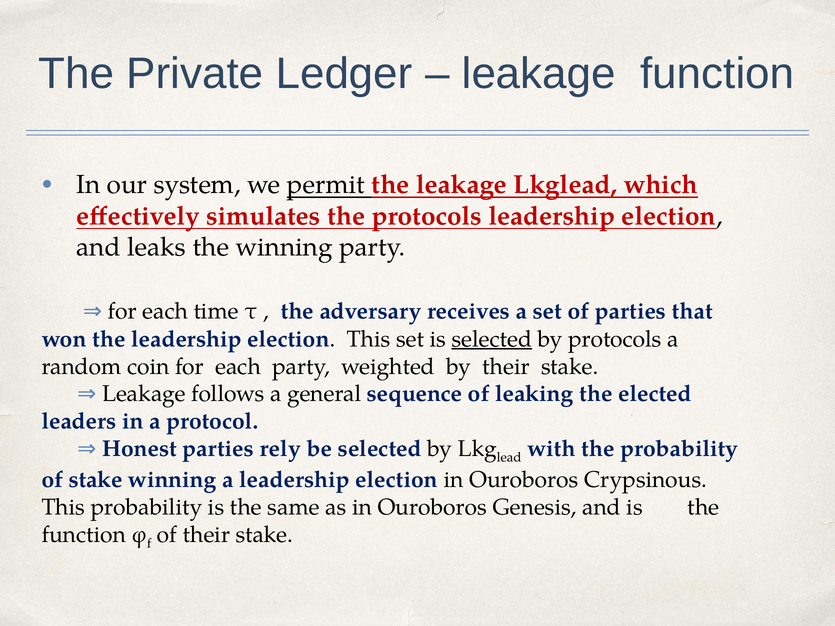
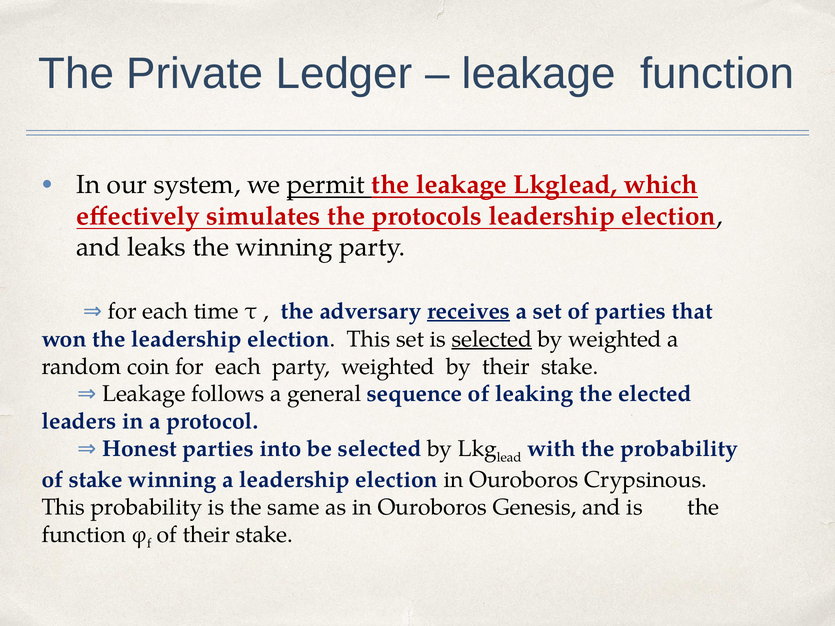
receives underline: none -> present
by protocols: protocols -> weighted
rely: rely -> into
